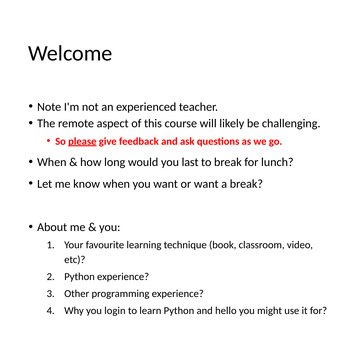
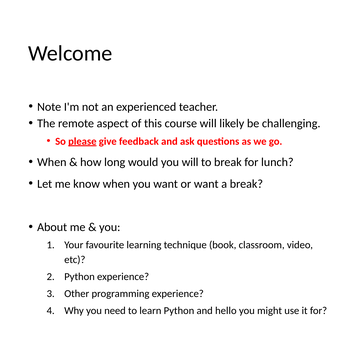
you last: last -> will
login: login -> need
